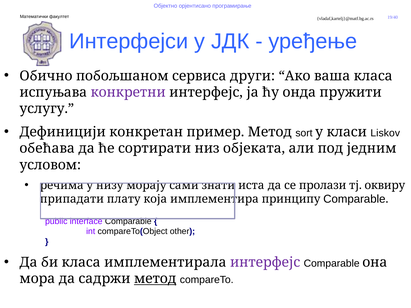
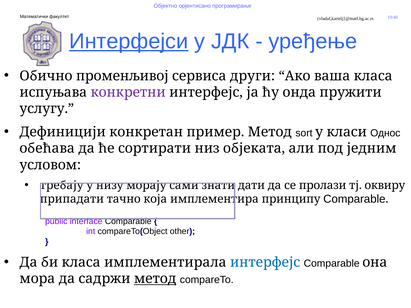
Интерфејси underline: none -> present
побољшаном: побољшаном -> променљивој
Liskov: Liskov -> Однос
речима: речима -> требају
иста: иста -> дати
плату: плату -> тачно
интерфејс at (265, 262) colour: purple -> blue
